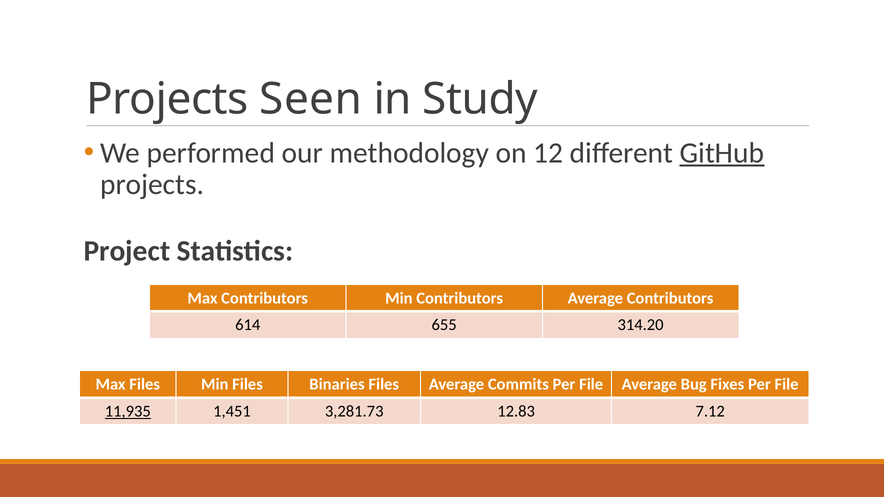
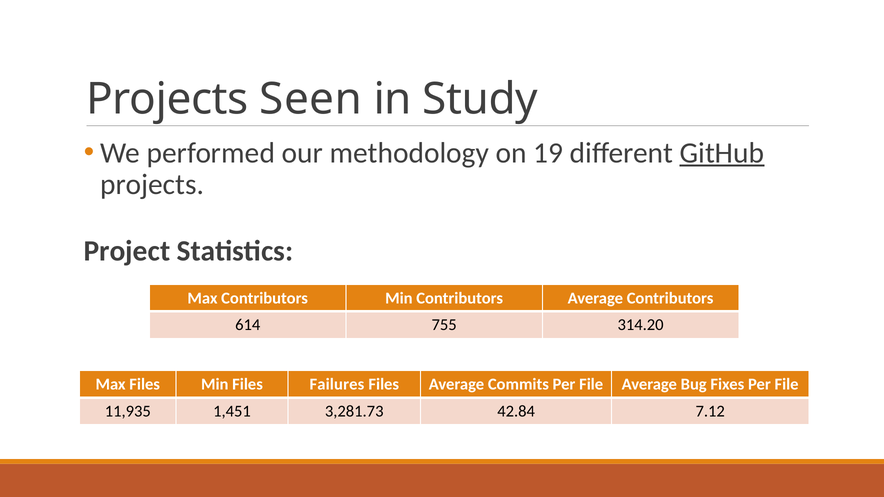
12: 12 -> 19
655: 655 -> 755
Binaries: Binaries -> Failures
11,935 underline: present -> none
12.83: 12.83 -> 42.84
